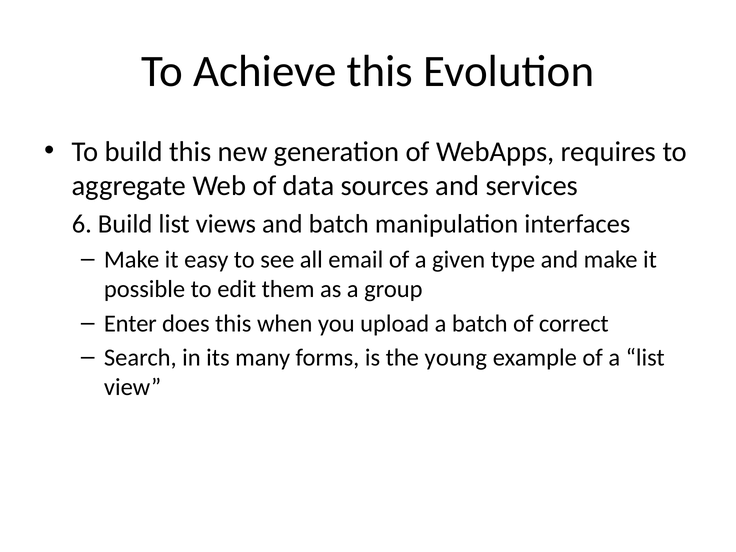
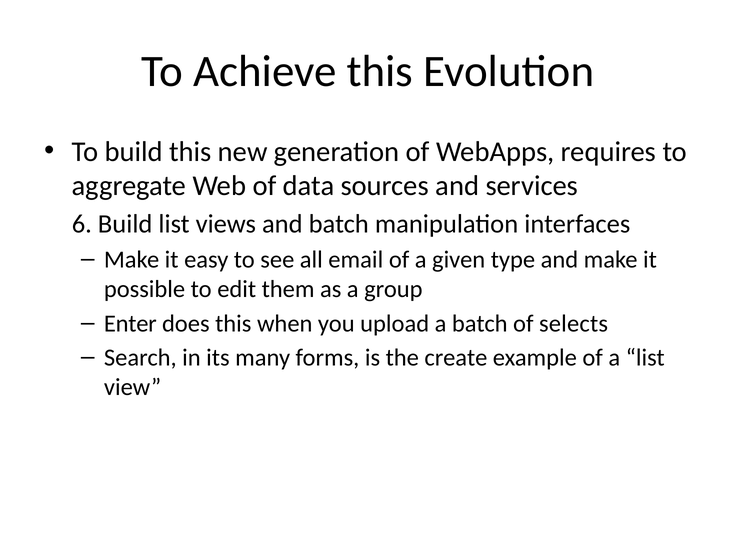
correct: correct -> selects
young: young -> create
